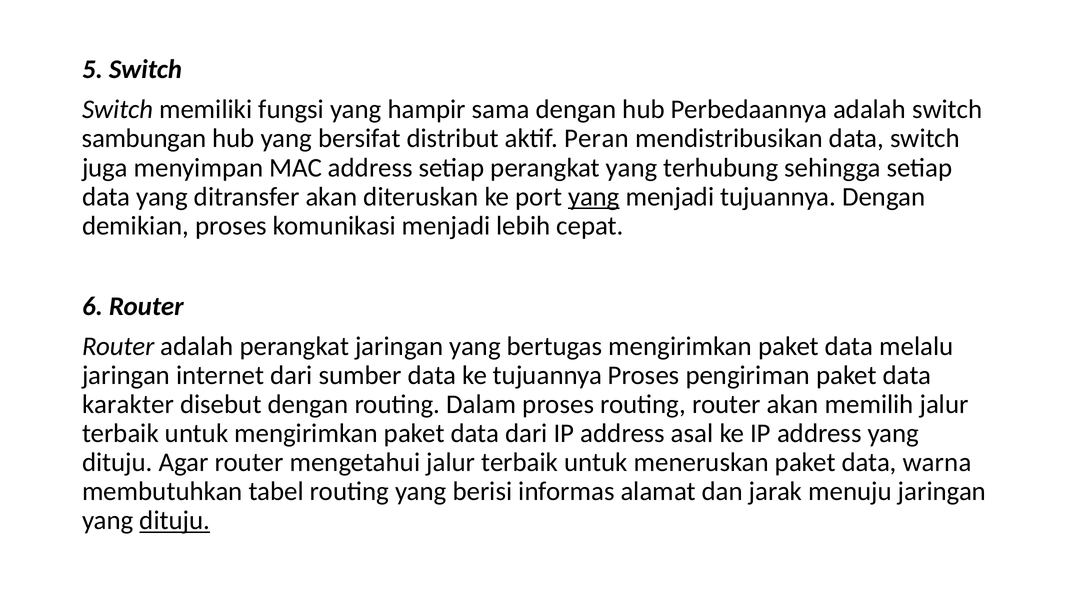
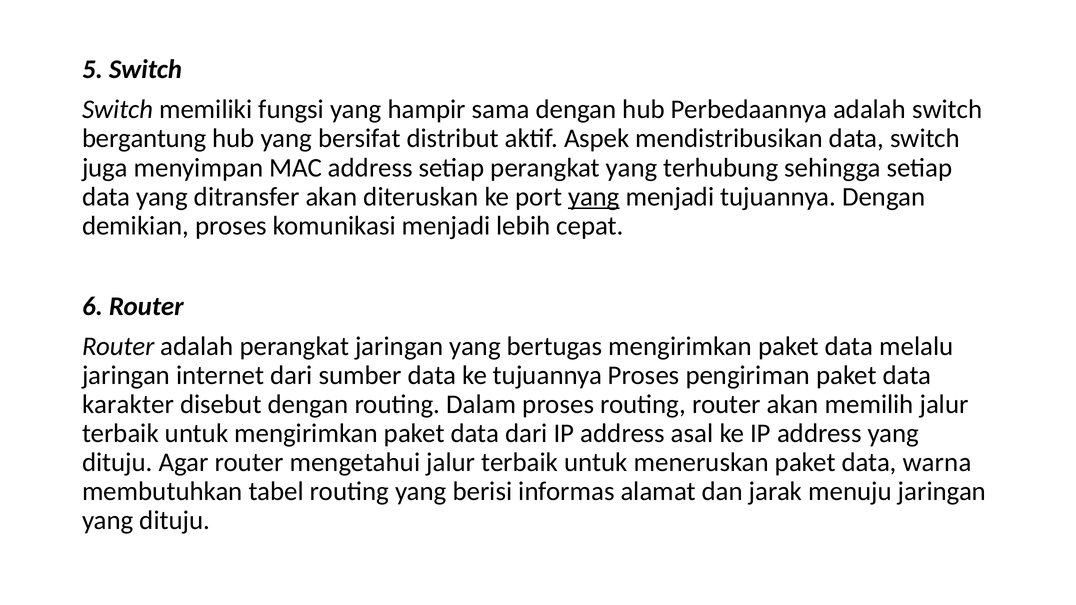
sambungan: sambungan -> bergantung
Peran: Peran -> Aspek
dituju at (175, 521) underline: present -> none
